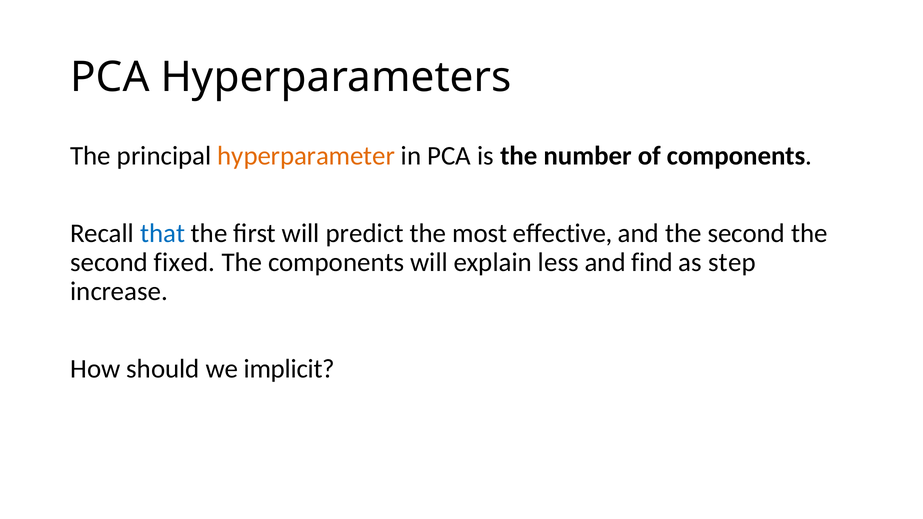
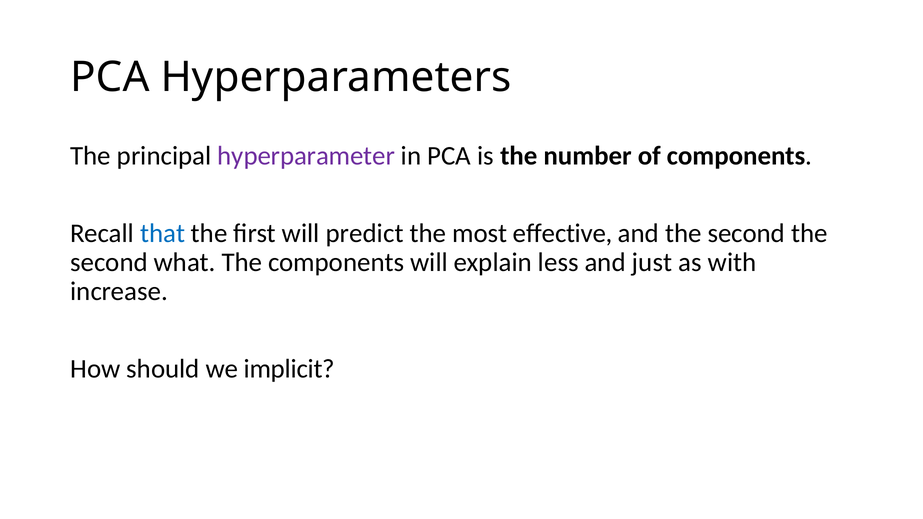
hyperparameter colour: orange -> purple
fixed: fixed -> what
find: find -> just
step: step -> with
